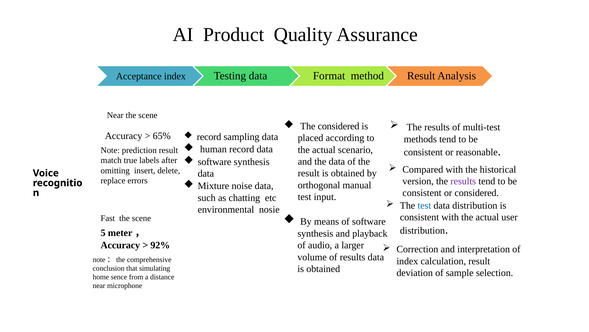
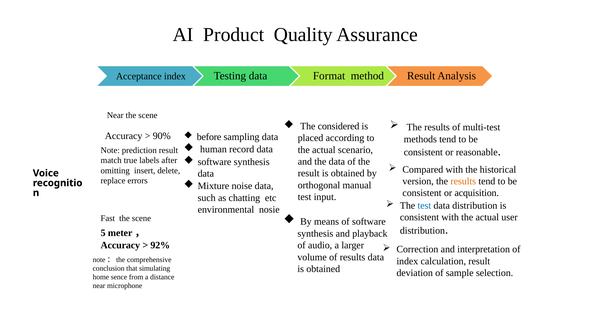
65%: 65% -> 90%
record at (209, 137): record -> before
results at (463, 181) colour: purple -> orange
or considered: considered -> acquisition
